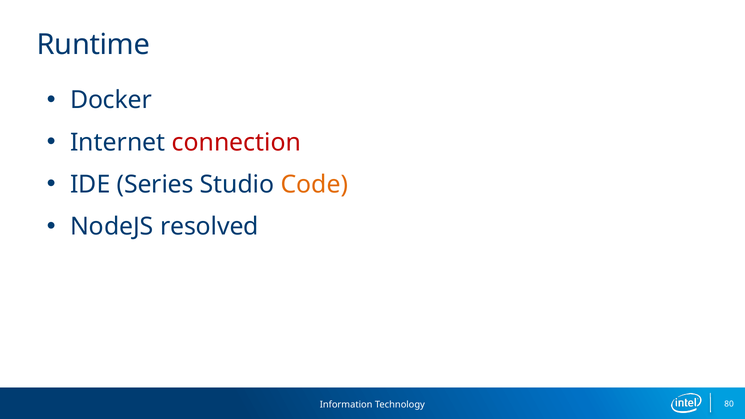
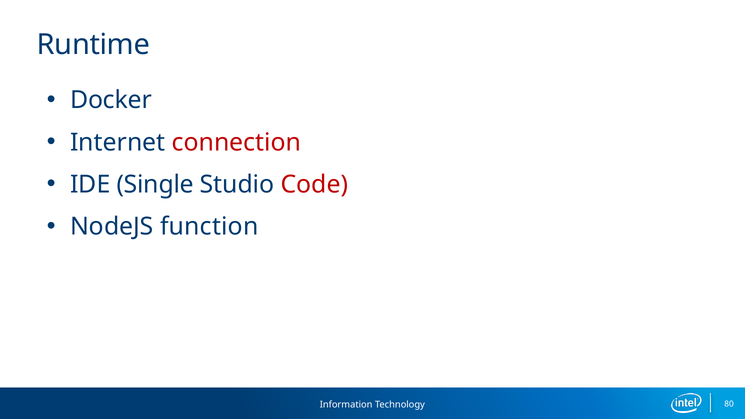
Series: Series -> Single
Code colour: orange -> red
resolved: resolved -> function
